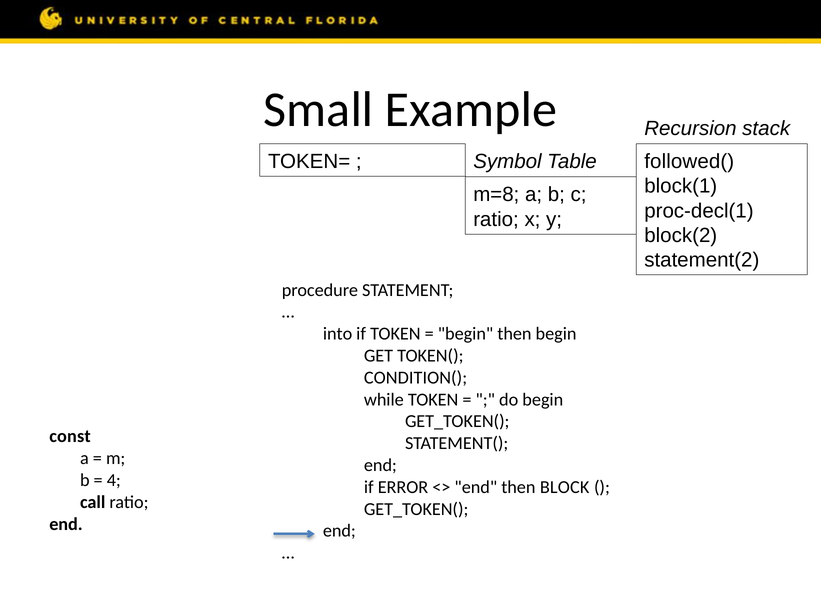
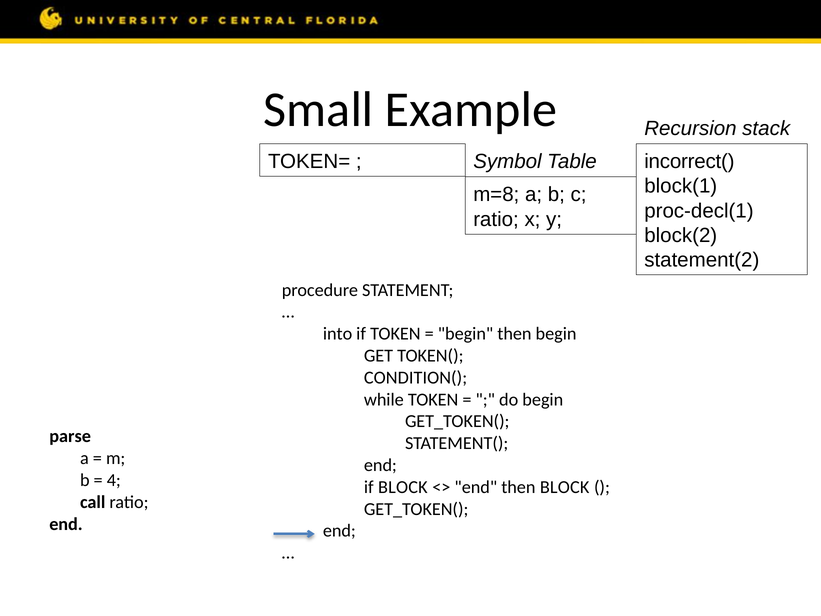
followed(: followed( -> incorrect(
const at (70, 436): const -> parse
if ERROR: ERROR -> BLOCK
